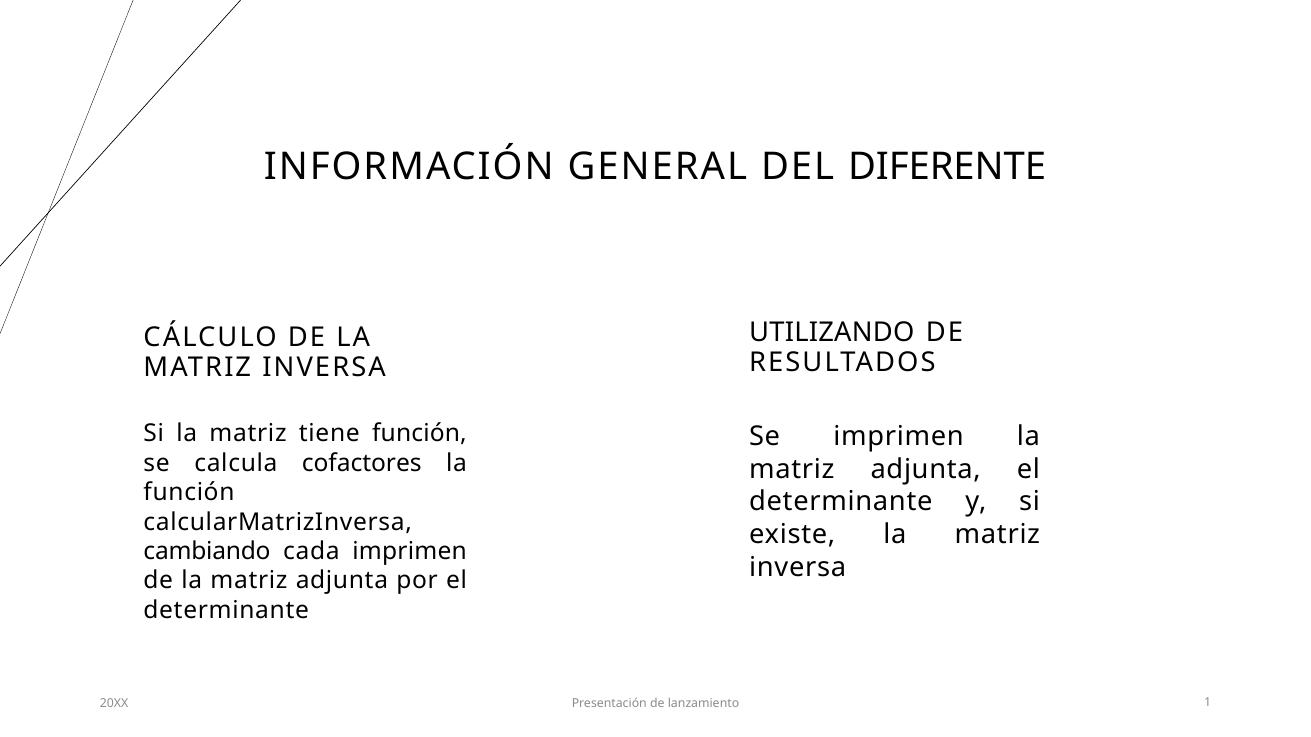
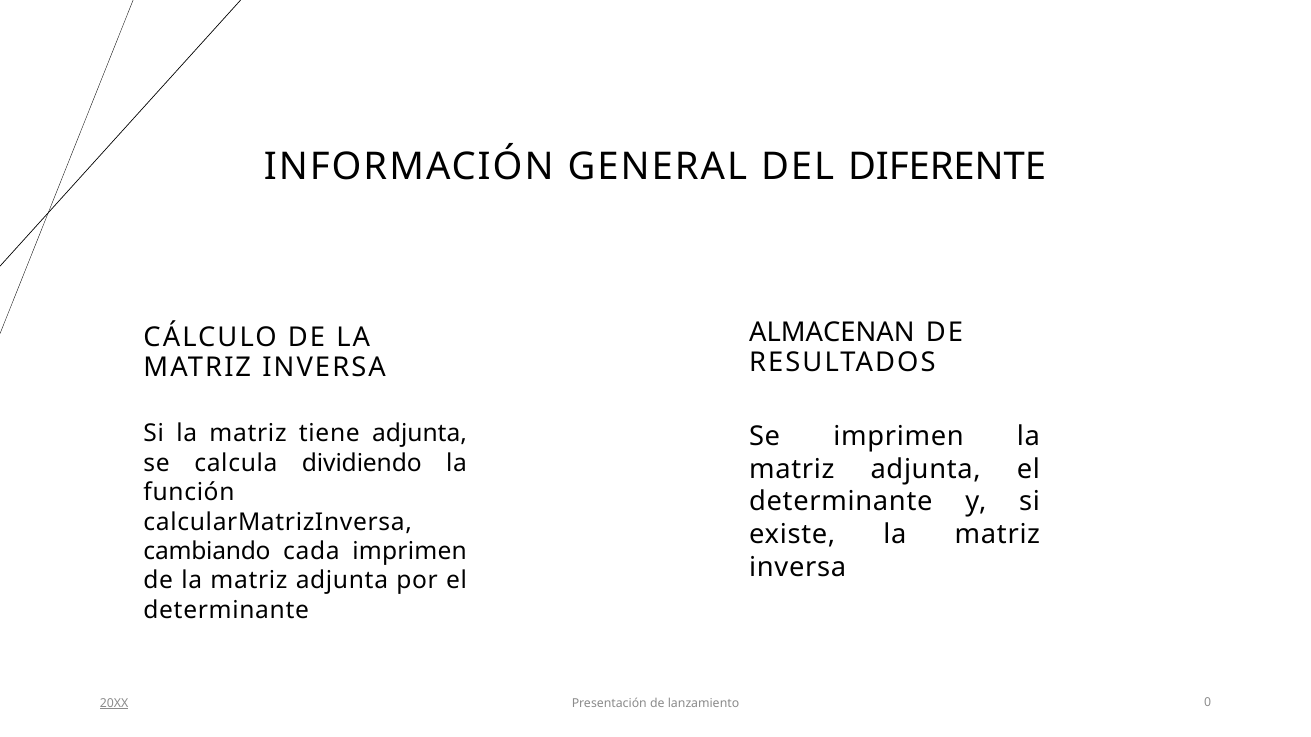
UTILIZANDO: UTILIZANDO -> ALMACENAN
tiene función: función -> adjunta
cofactores: cofactores -> dividiendo
20XX underline: none -> present
1: 1 -> 0
